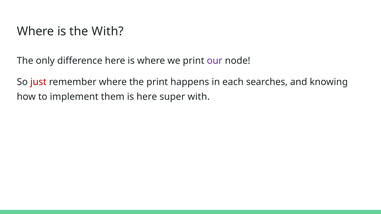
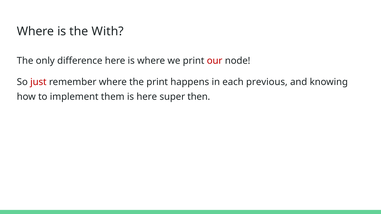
our colour: purple -> red
searches: searches -> previous
super with: with -> then
